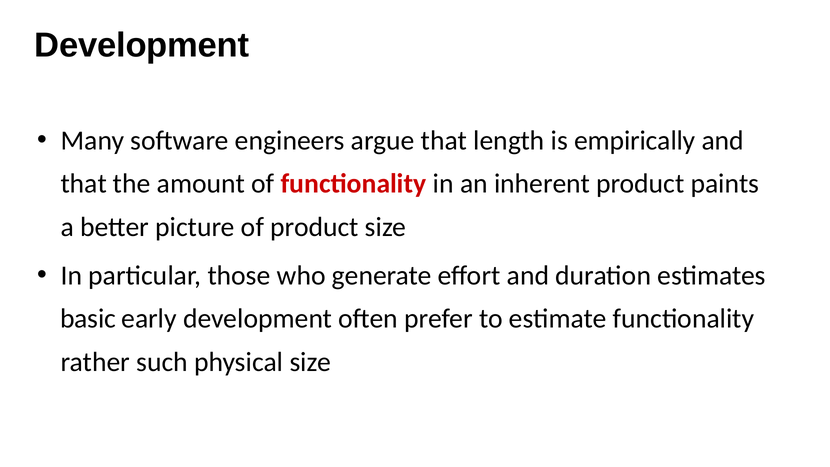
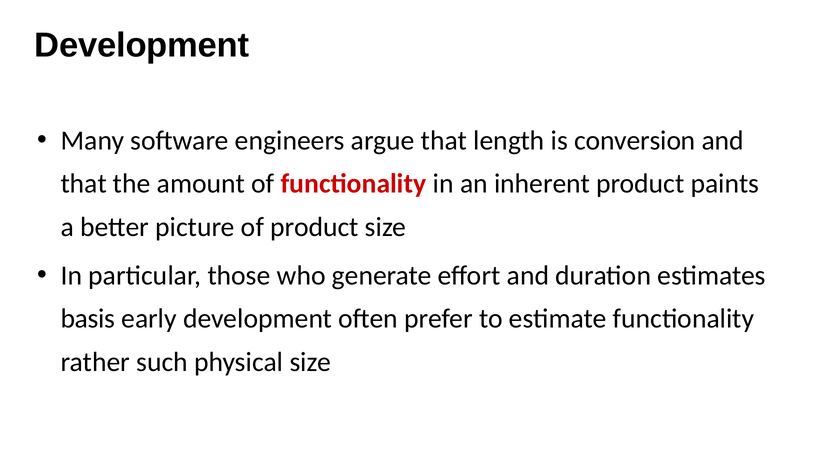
empirically: empirically -> conversion
basic: basic -> basis
